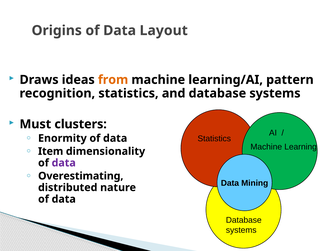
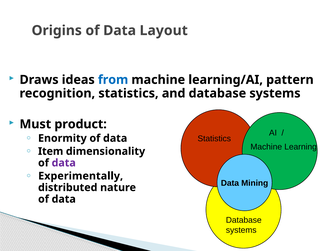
from colour: orange -> blue
clusters: clusters -> product
Overestimating: Overestimating -> Experimentally
